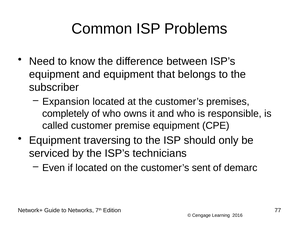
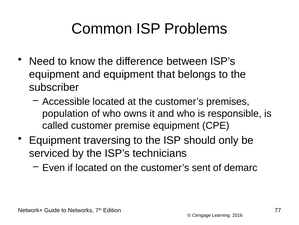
Expansion: Expansion -> Accessible
completely: completely -> population
